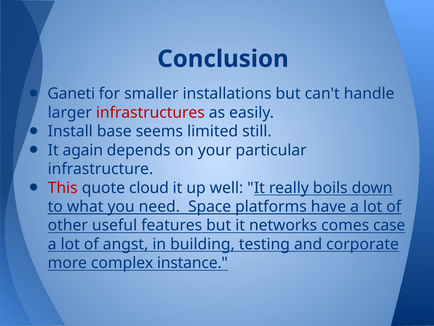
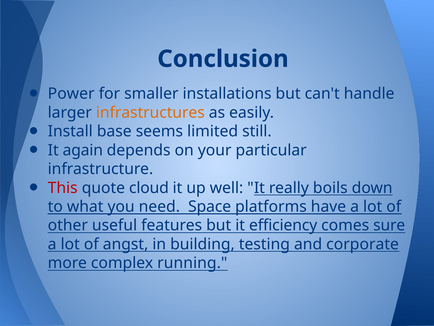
Ganeti: Ganeti -> Power
infrastructures colour: red -> orange
networks: networks -> efficiency
case: case -> sure
instance: instance -> running
